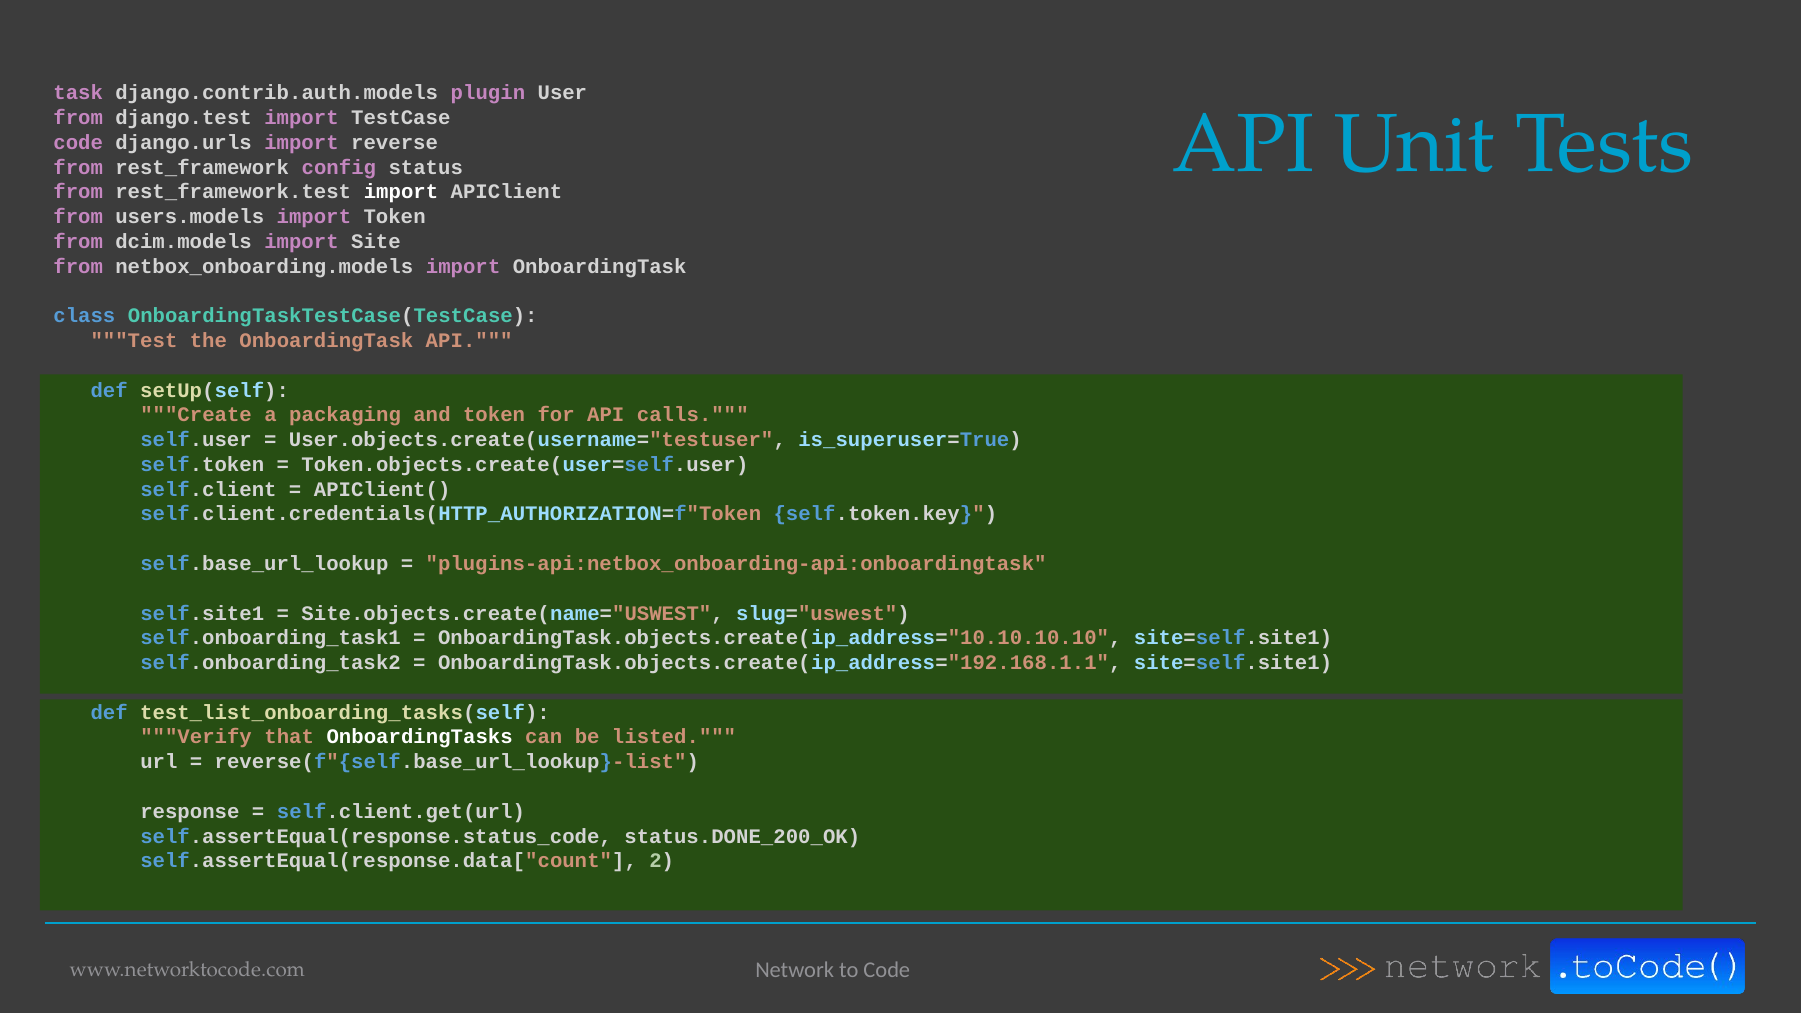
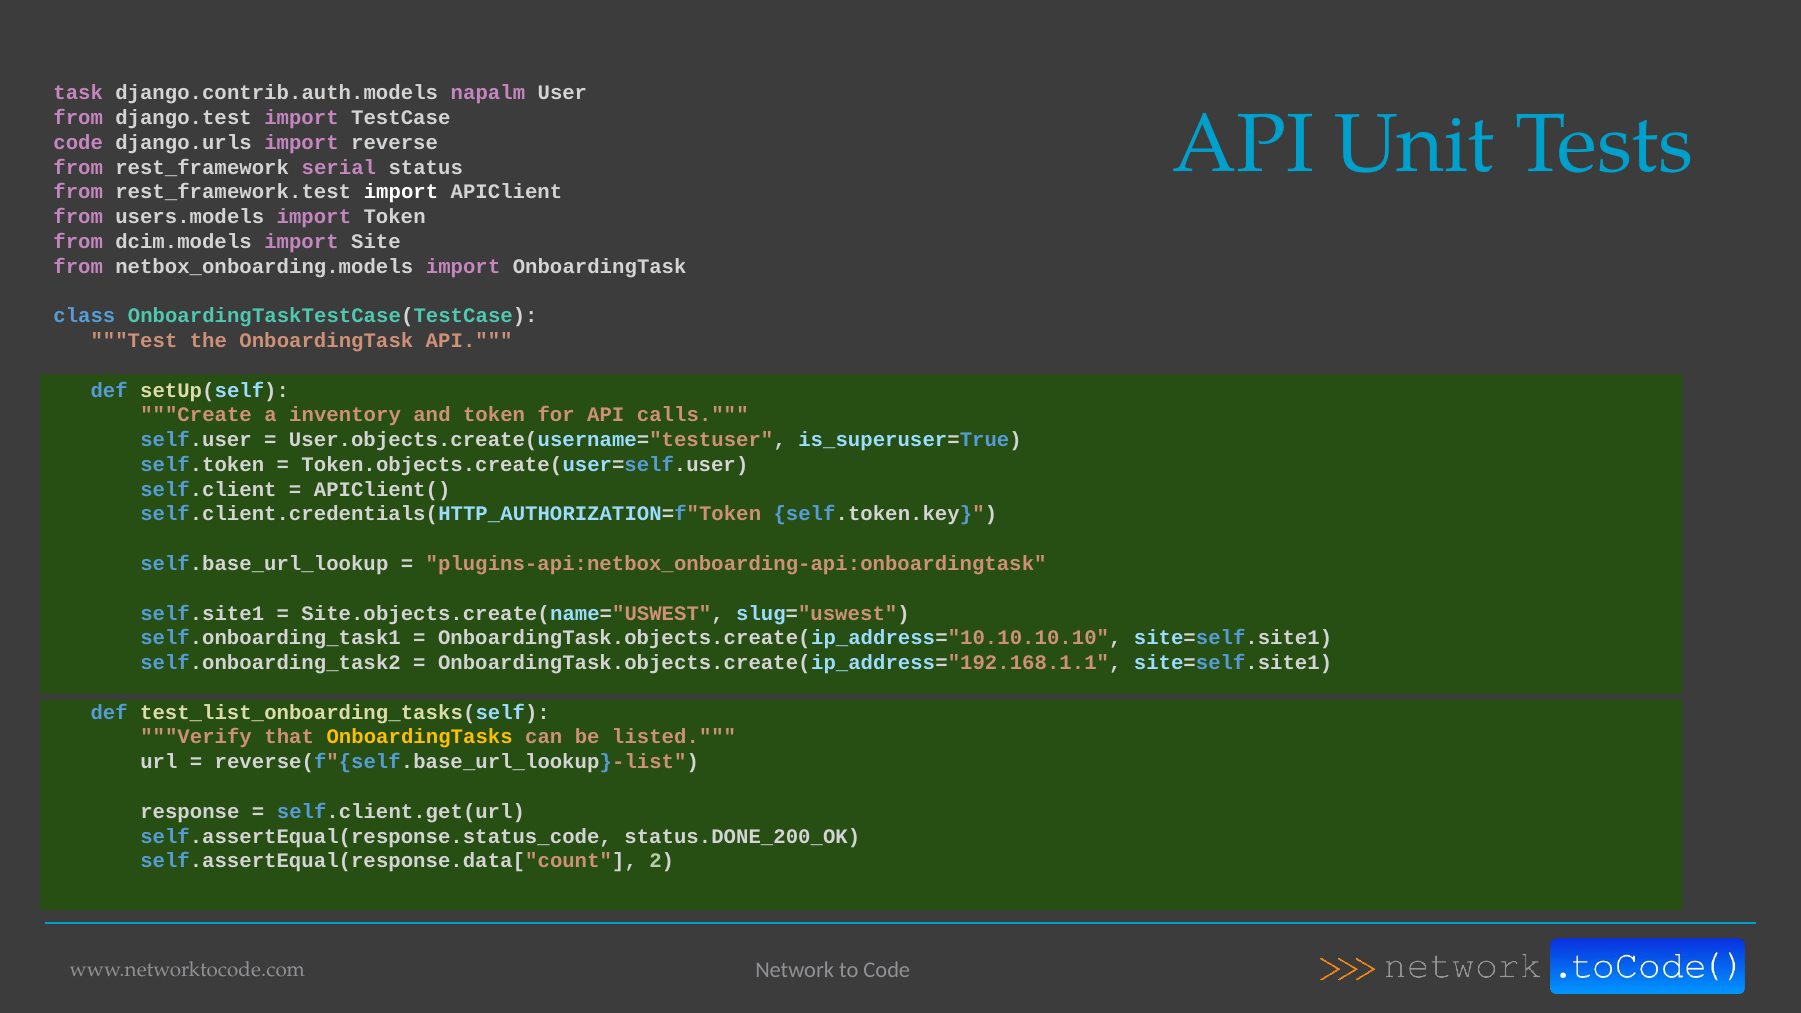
plugin: plugin -> napalm
config: config -> serial
packaging: packaging -> inventory
OnboardingTasks colour: white -> yellow
